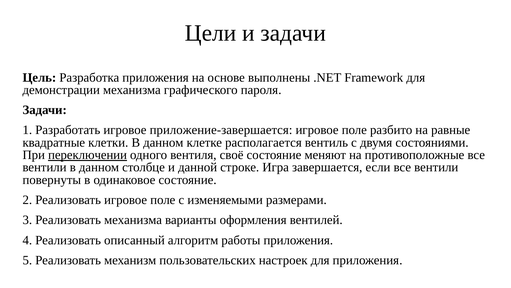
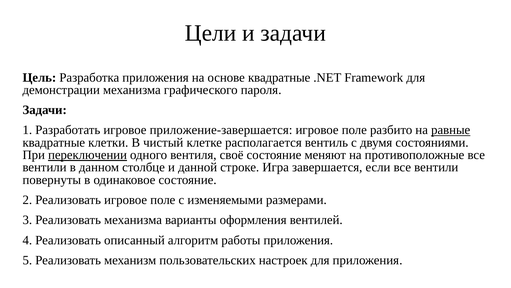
основе выполнены: выполнены -> квадратные
равные underline: none -> present
клетки В данном: данном -> чистый
